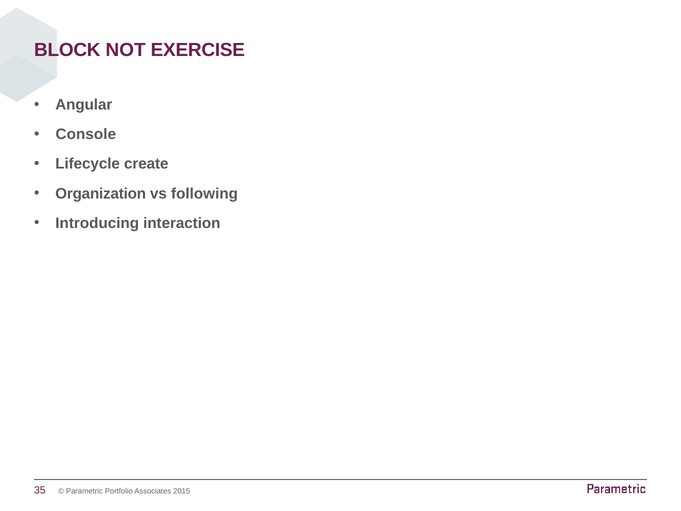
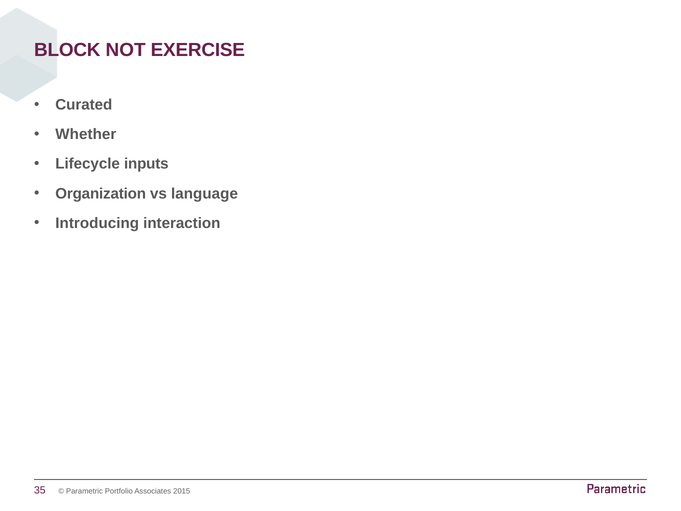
Angular: Angular -> Curated
Console: Console -> Whether
create: create -> inputs
following: following -> language
